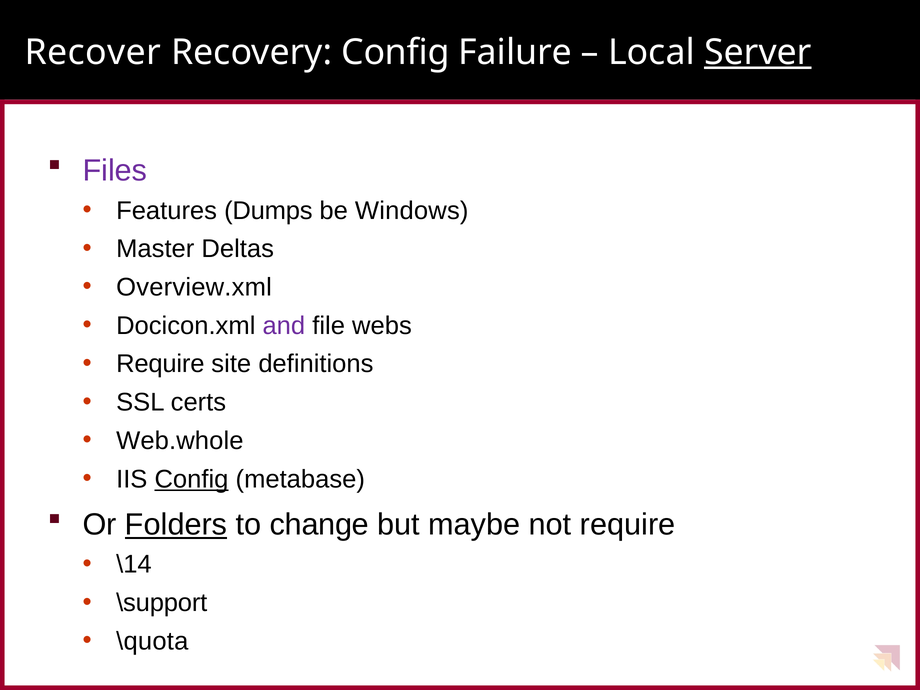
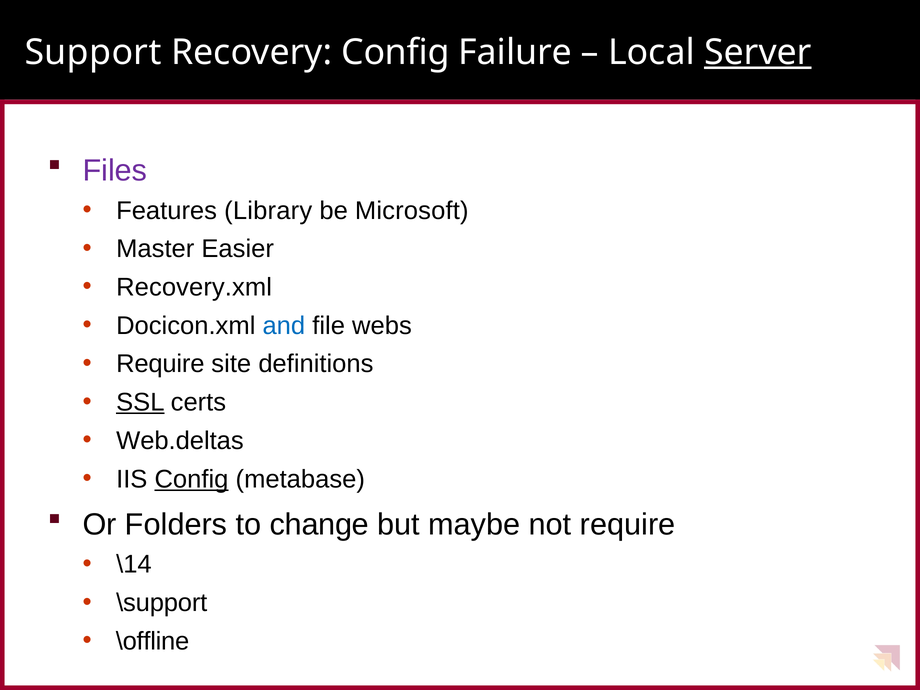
Recover: Recover -> Support
Dumps: Dumps -> Library
Windows: Windows -> Microsoft
Deltas: Deltas -> Easier
Overview.xml: Overview.xml -> Recovery.xml
and colour: purple -> blue
SSL underline: none -> present
Web.whole: Web.whole -> Web.deltas
Folders underline: present -> none
\quota: \quota -> \offline
